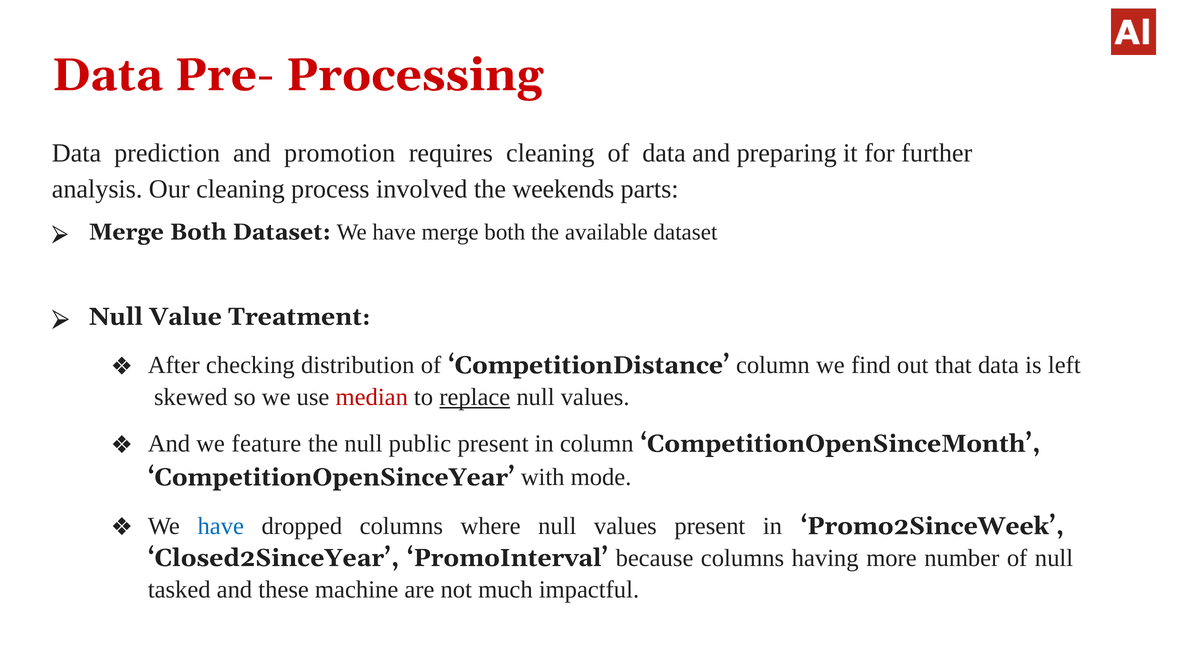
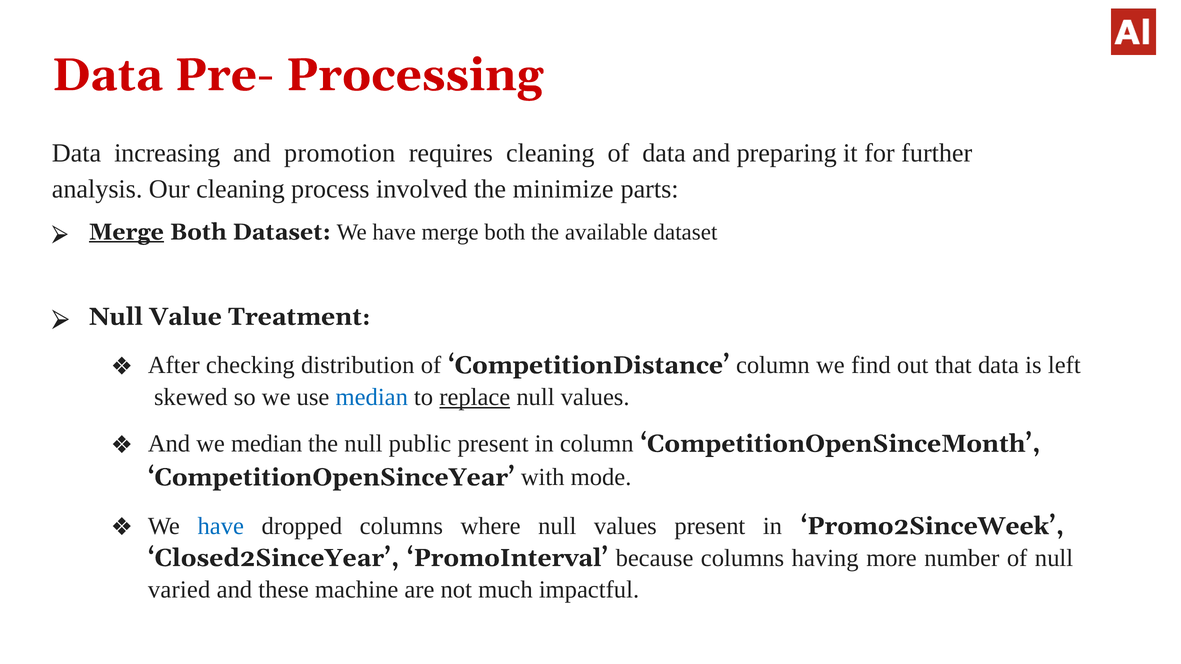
prediction: prediction -> increasing
weekends: weekends -> minimize
Merge at (126, 232) underline: none -> present
median at (372, 397) colour: red -> blue
we feature: feature -> median
tasked: tasked -> varied
